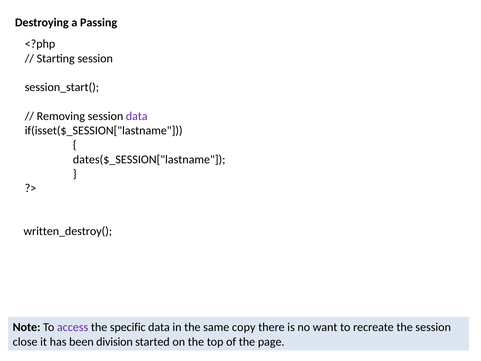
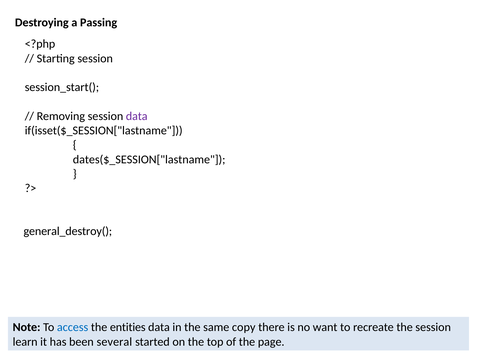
written_destroy(: written_destroy( -> general_destroy(
access colour: purple -> blue
specific: specific -> entities
close: close -> learn
division: division -> several
